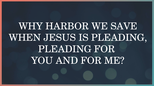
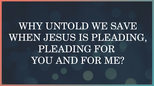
HARBOR: HARBOR -> UNTOLD
